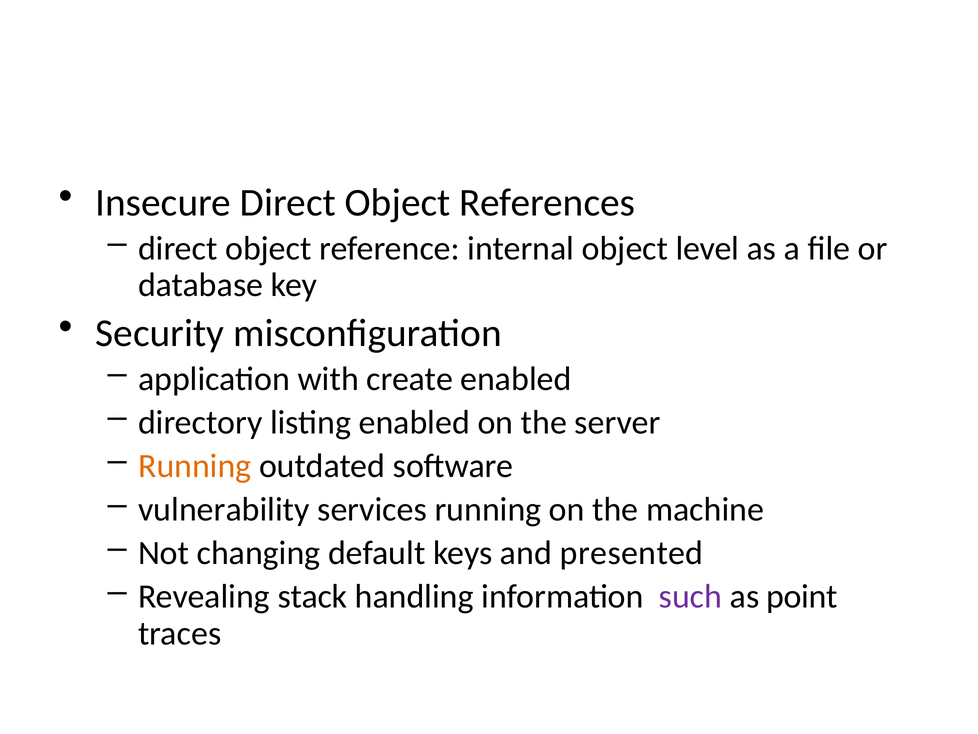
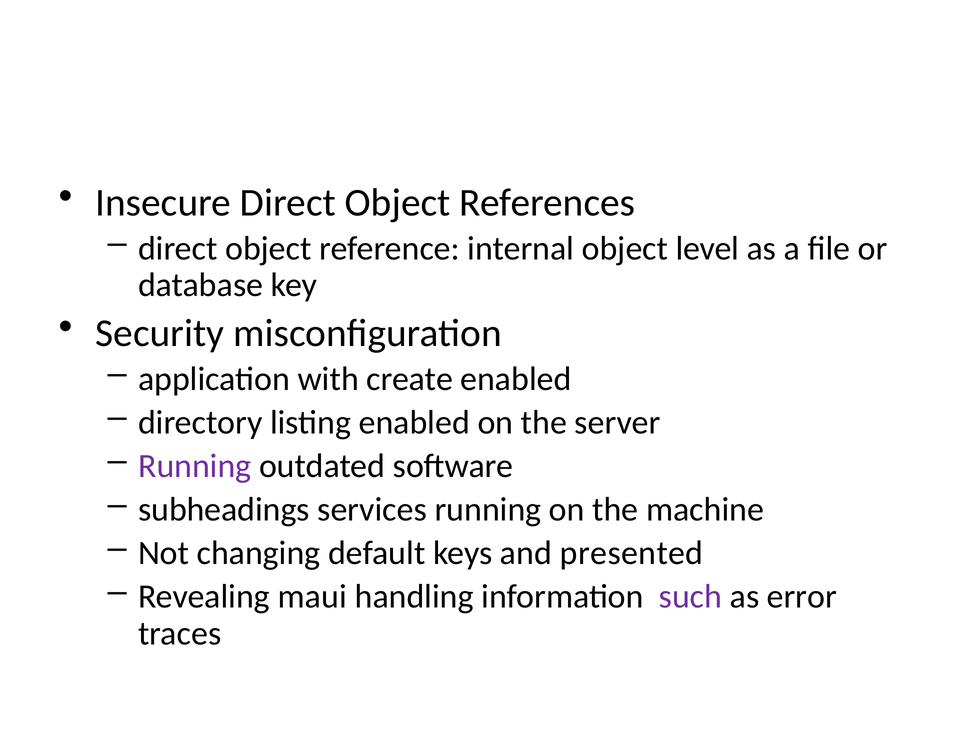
Running at (195, 466) colour: orange -> purple
vulnerability: vulnerability -> subheadings
stack: stack -> maui
point: point -> error
